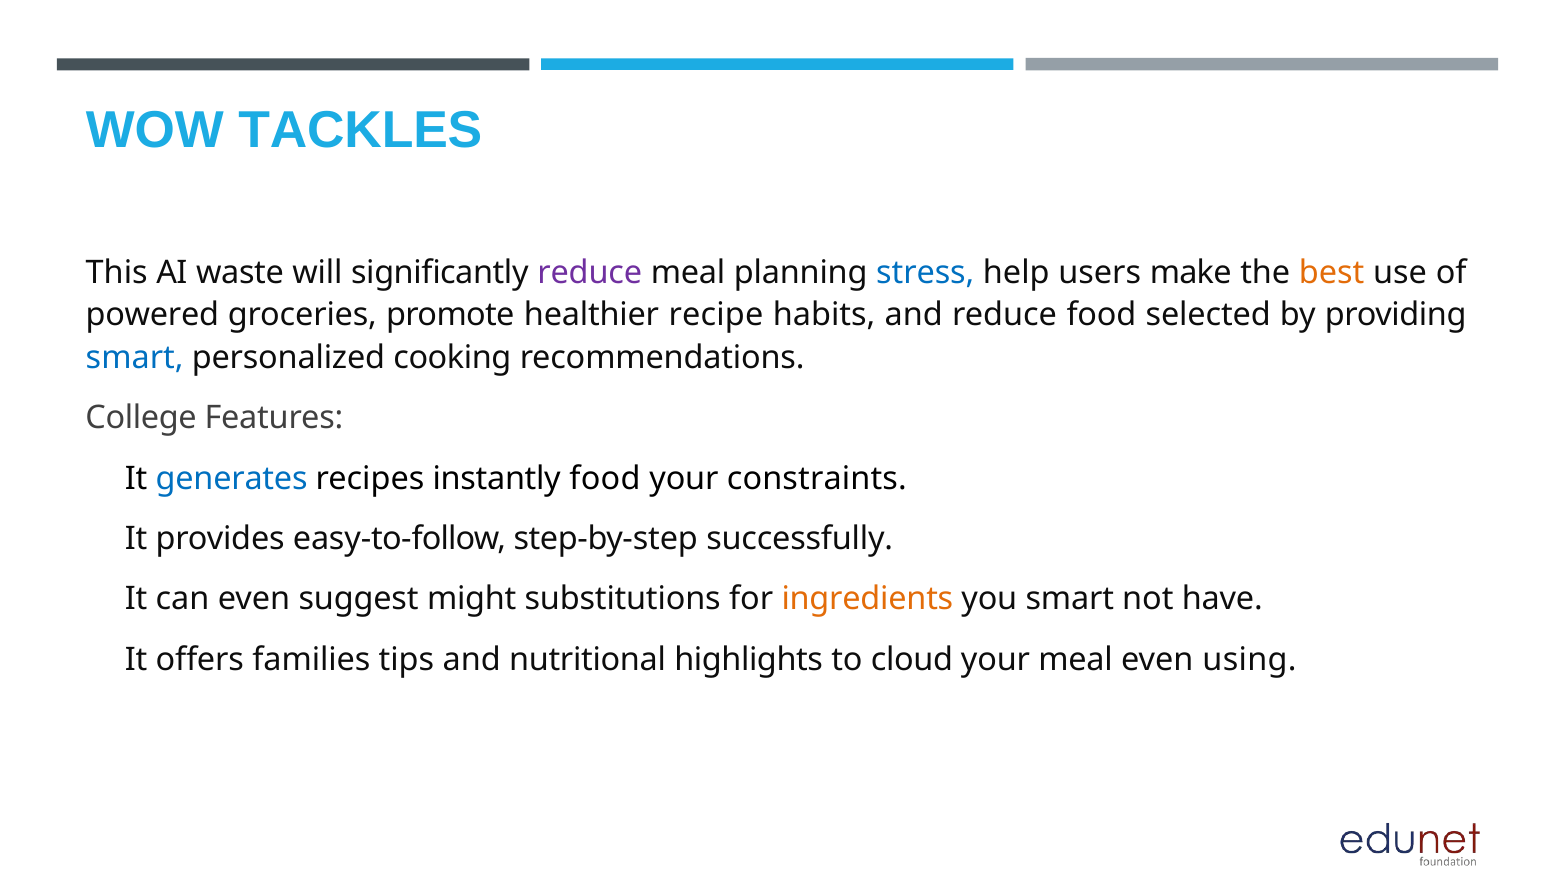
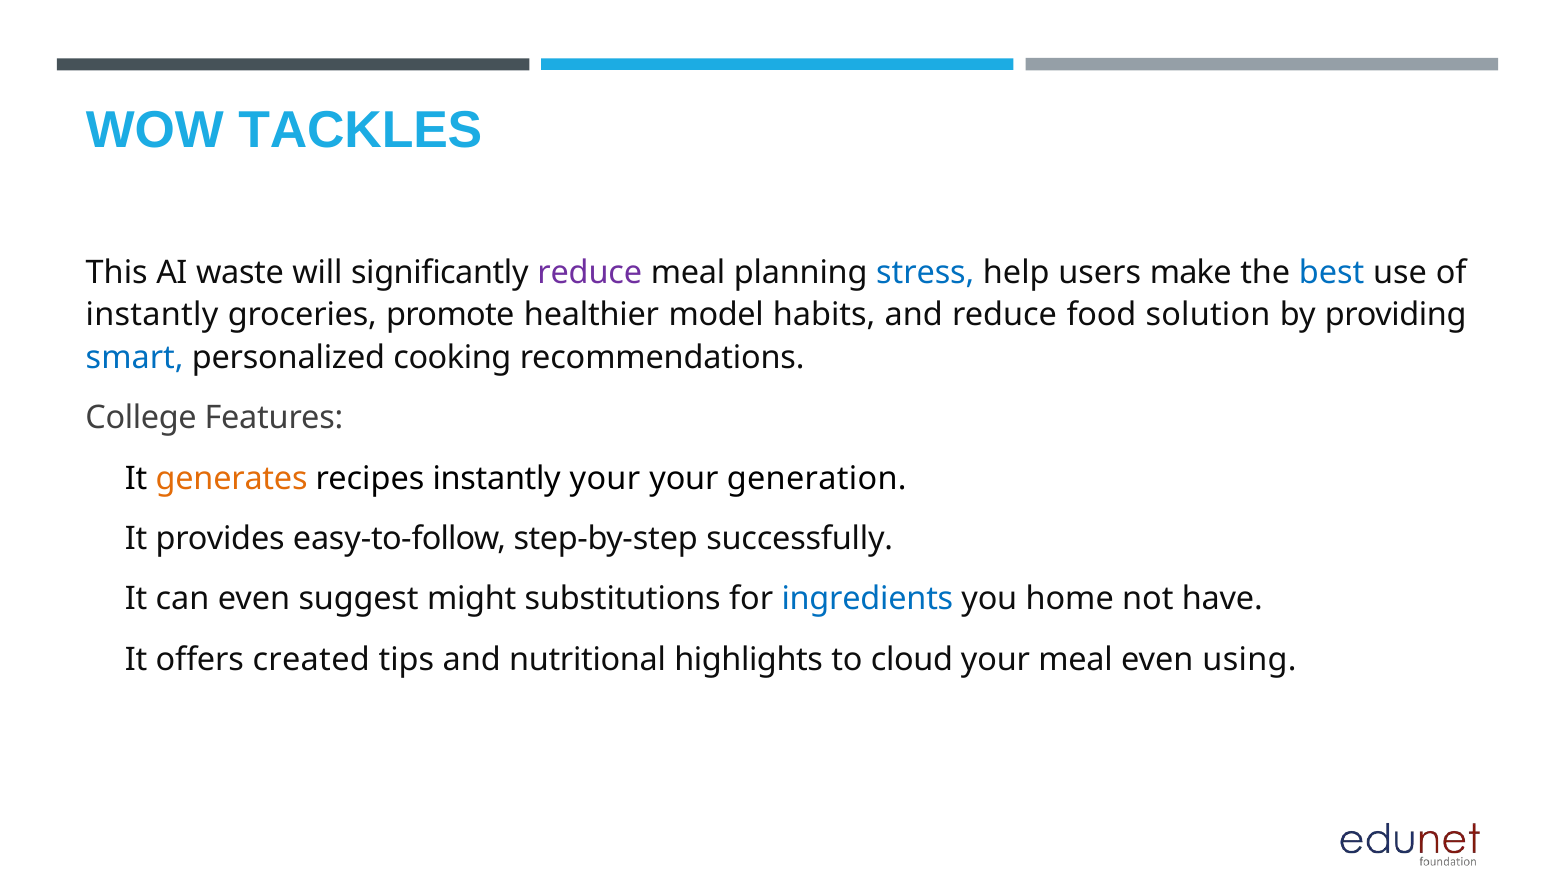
best colour: orange -> blue
powered at (152, 315): powered -> instantly
recipe: recipe -> model
selected: selected -> solution
generates colour: blue -> orange
instantly food: food -> your
constraints: constraints -> generation
ingredients colour: orange -> blue
you smart: smart -> home
families: families -> created
